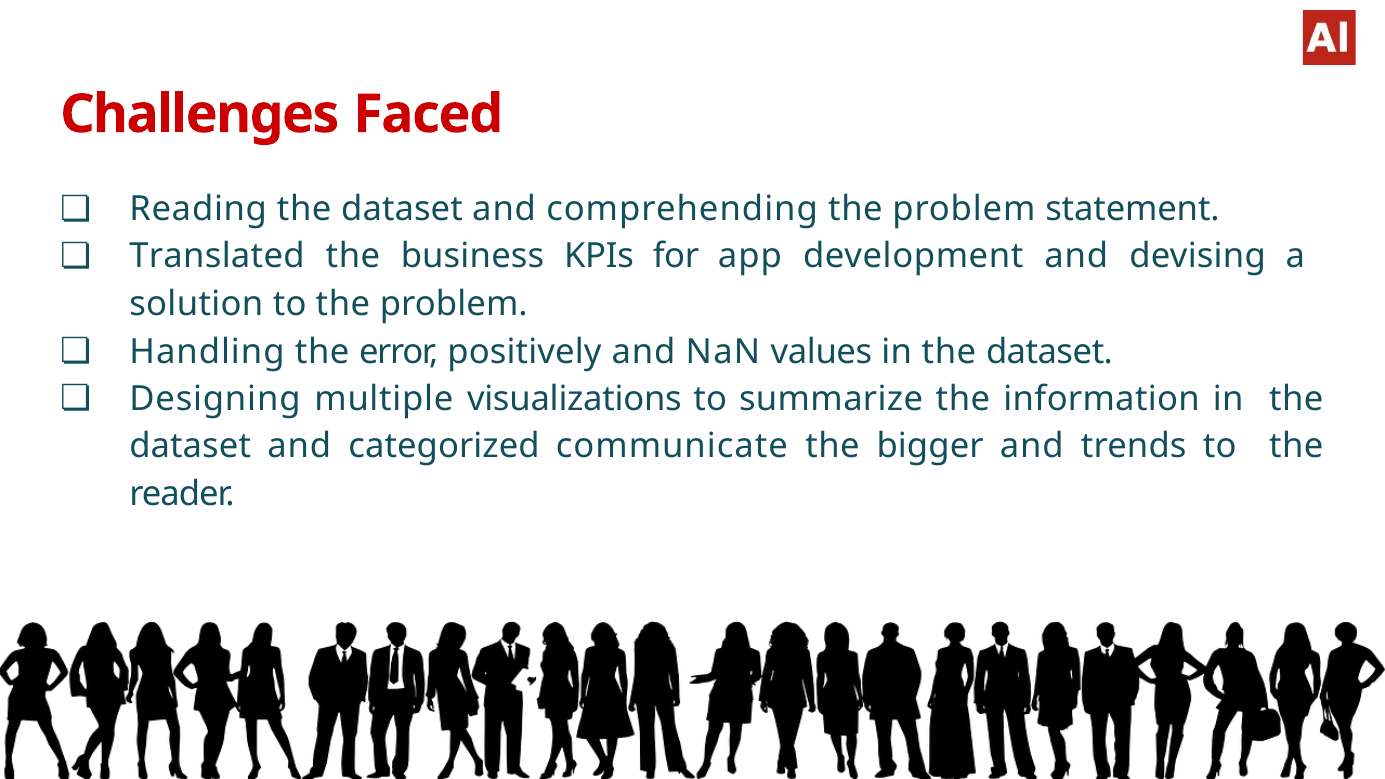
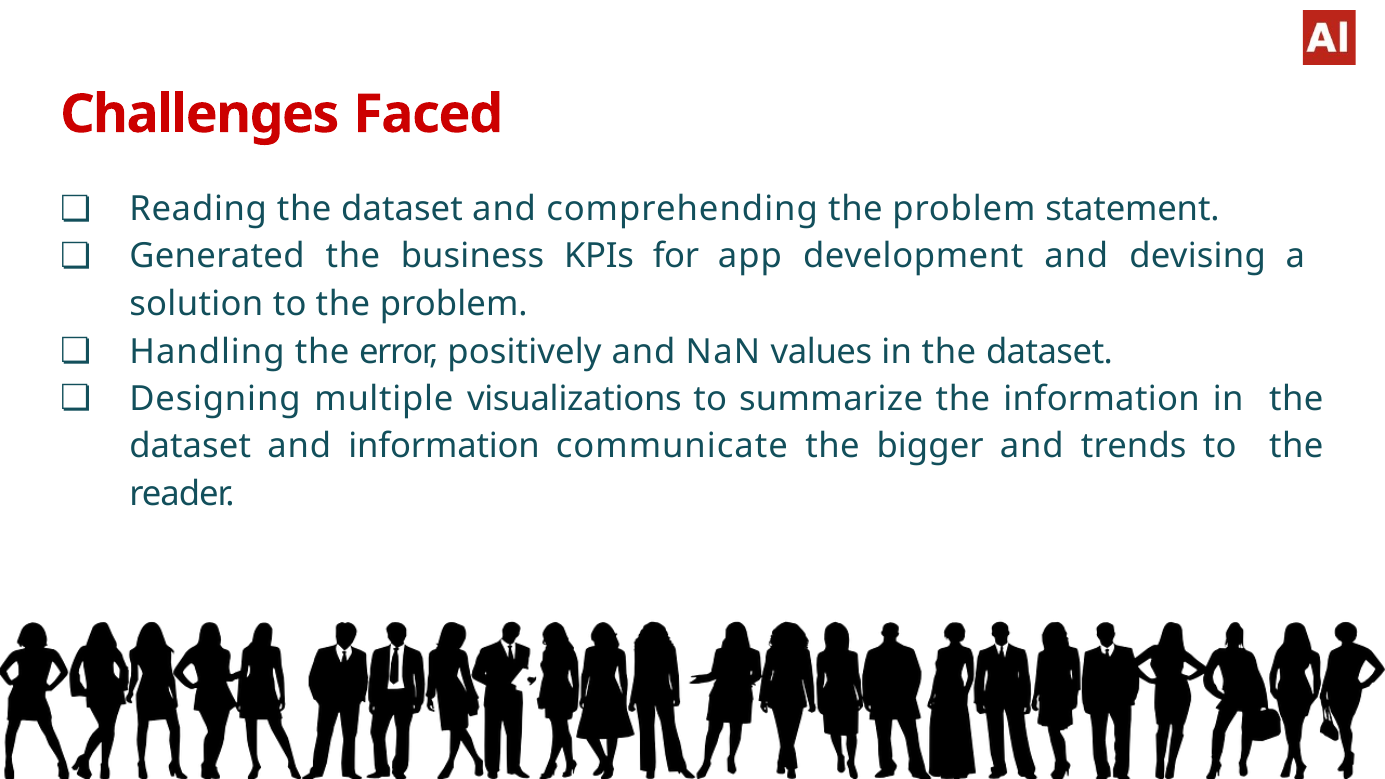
Translated: Translated -> Generated
and categorized: categorized -> information
